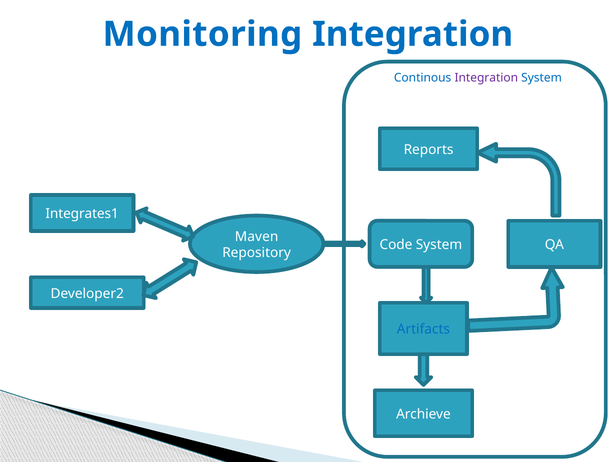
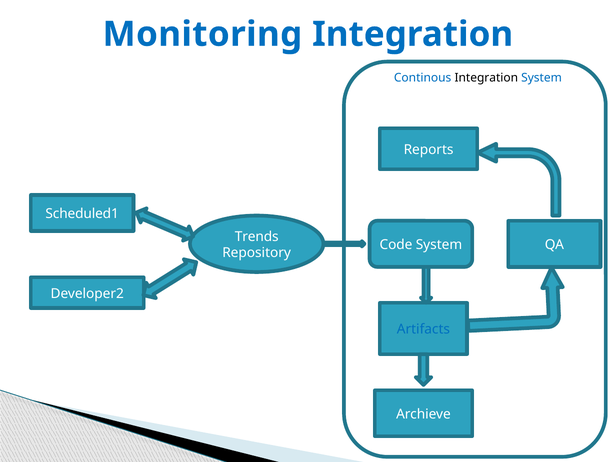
Integration at (486, 78) colour: purple -> black
Integrates1: Integrates1 -> Scheduled1
Maven: Maven -> Trends
